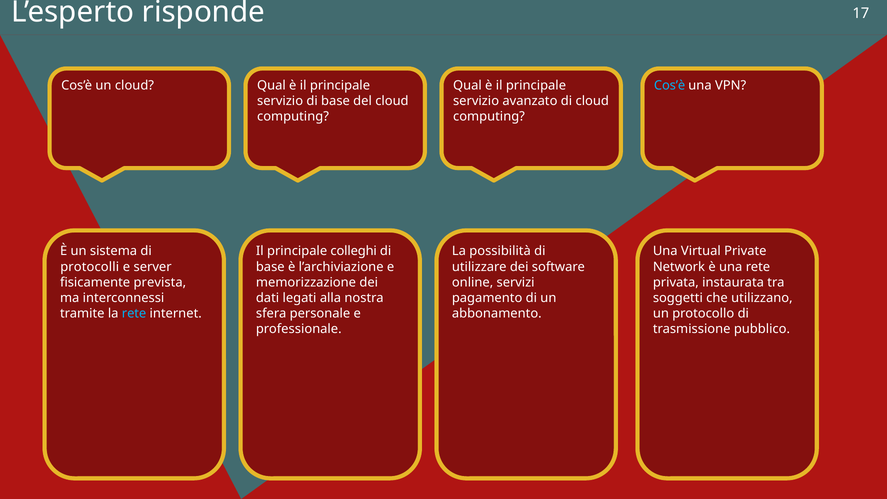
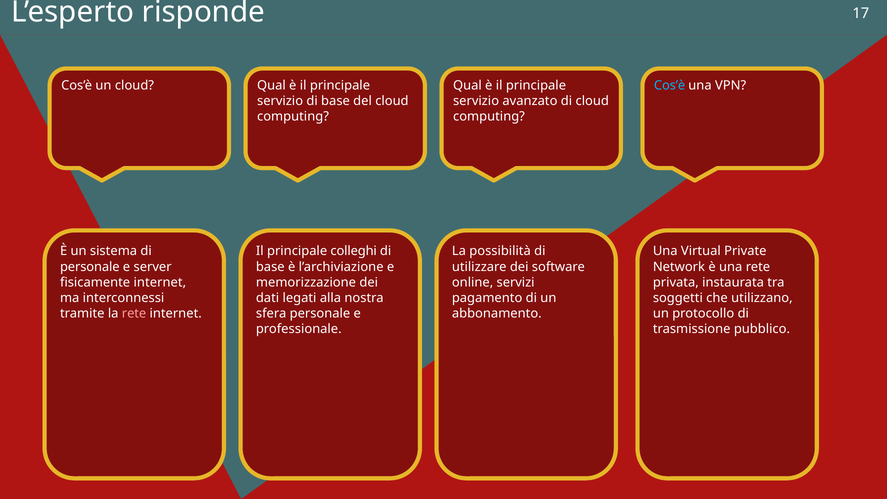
protocolli at (90, 267): protocolli -> personale
fisicamente prevista: prevista -> internet
rete at (134, 313) colour: light blue -> pink
